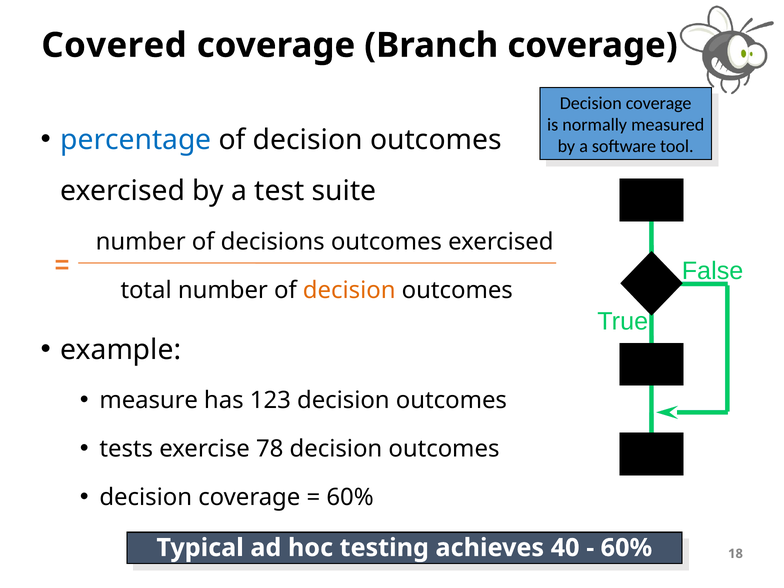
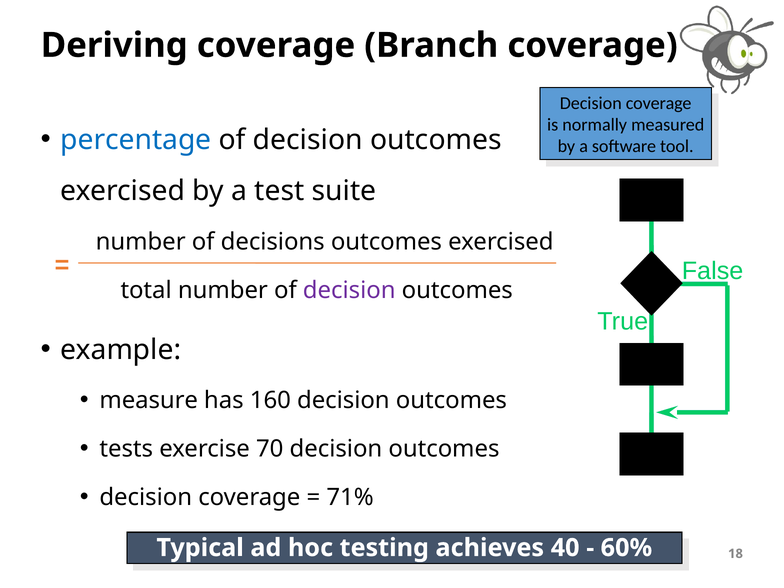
Covered: Covered -> Deriving
decision at (349, 290) colour: orange -> purple
123: 123 -> 160
78: 78 -> 70
60% at (350, 498): 60% -> 71%
